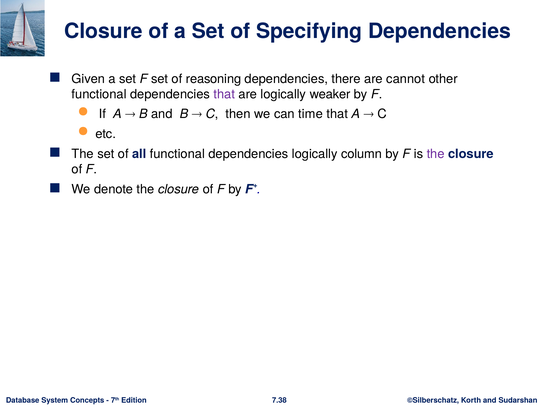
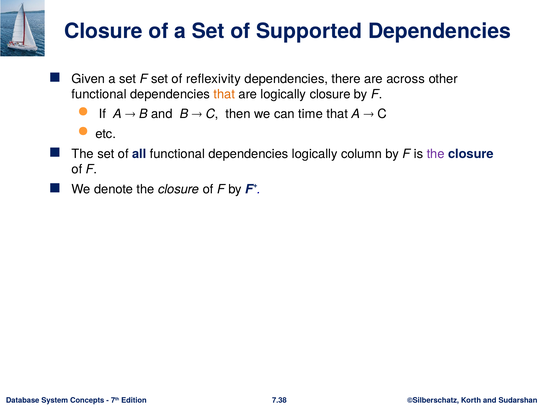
Specifying: Specifying -> Supported
reasoning: reasoning -> reflexivity
cannot: cannot -> across
that at (224, 94) colour: purple -> orange
logically weaker: weaker -> closure
